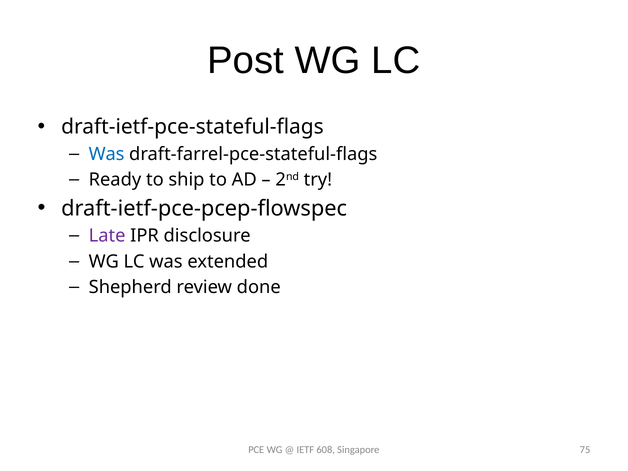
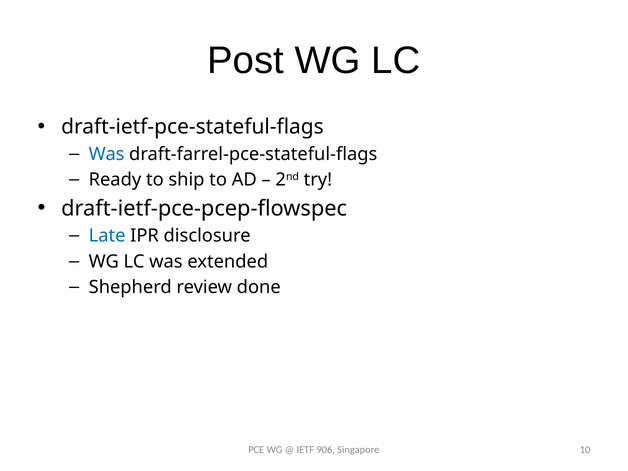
Late colour: purple -> blue
608: 608 -> 906
75: 75 -> 10
